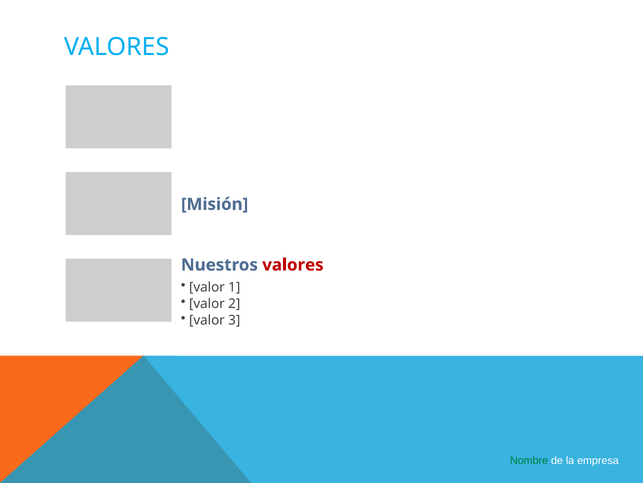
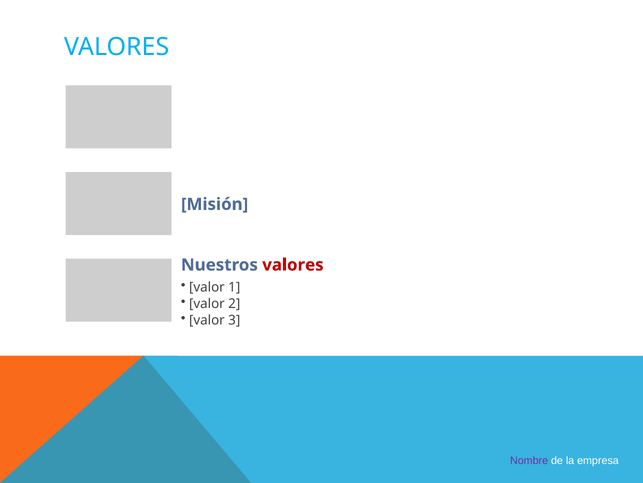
Nombre colour: green -> purple
